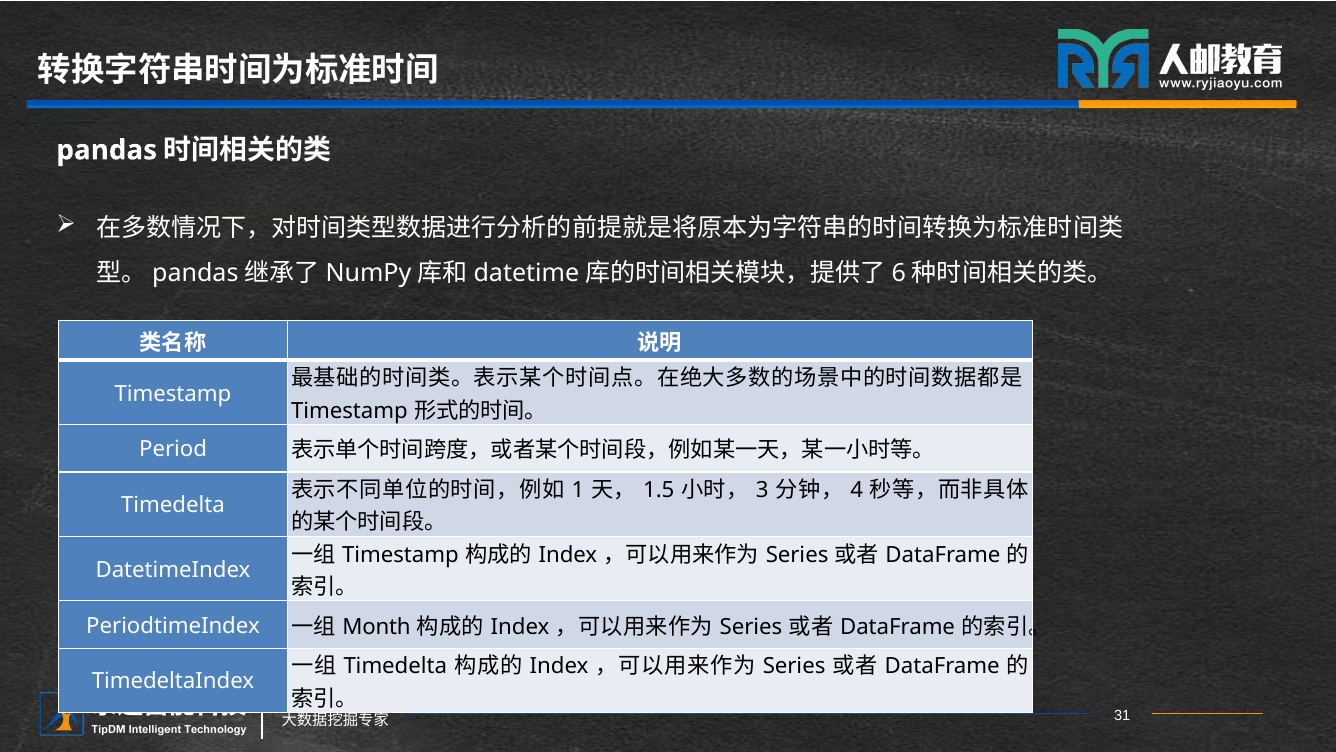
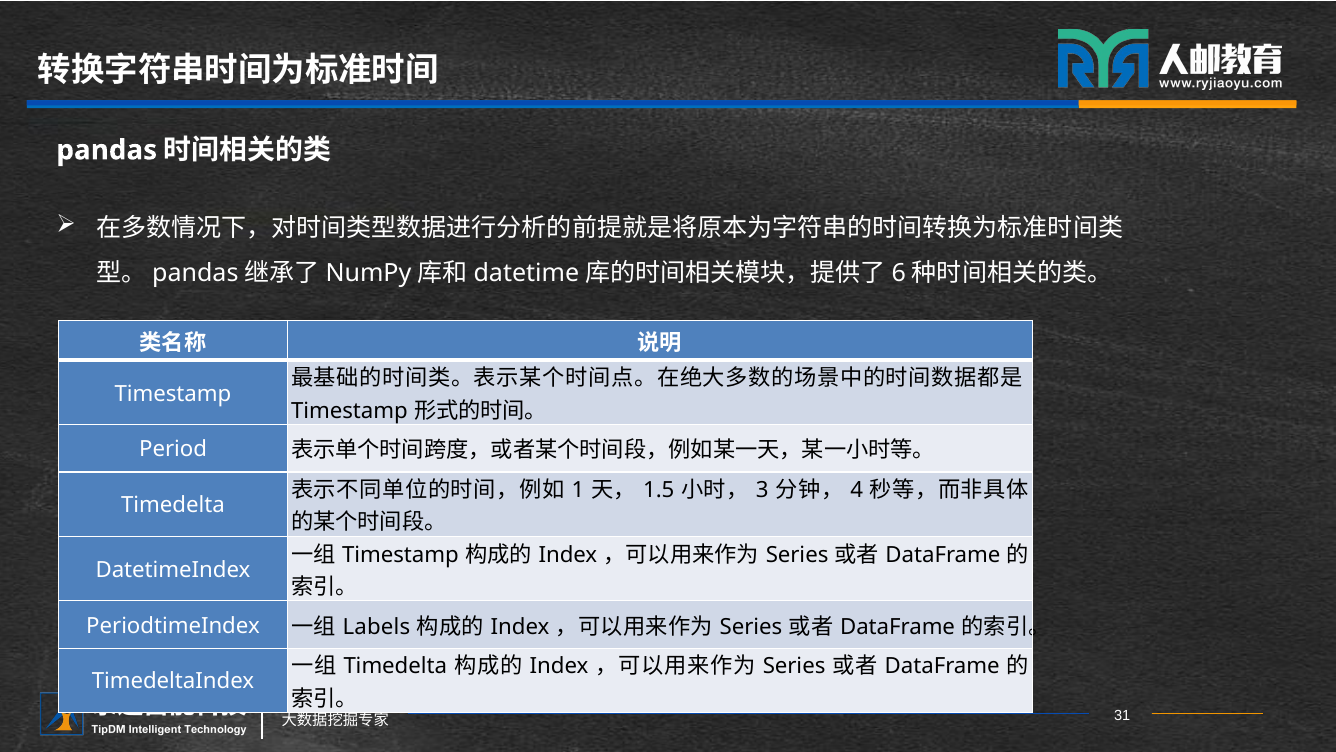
Month: Month -> Labels
